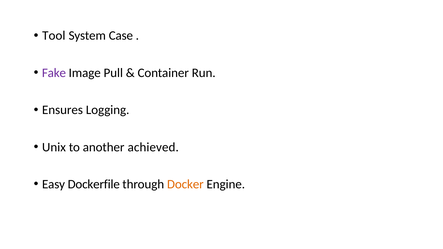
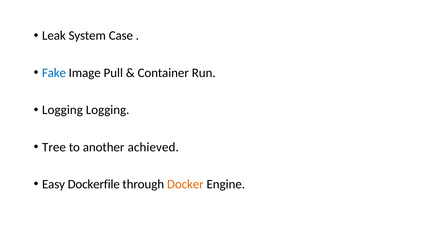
Tool: Tool -> Leak
Fake colour: purple -> blue
Ensures at (63, 110): Ensures -> Logging
Unix: Unix -> Tree
